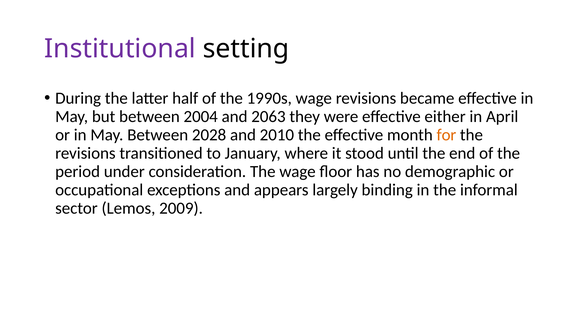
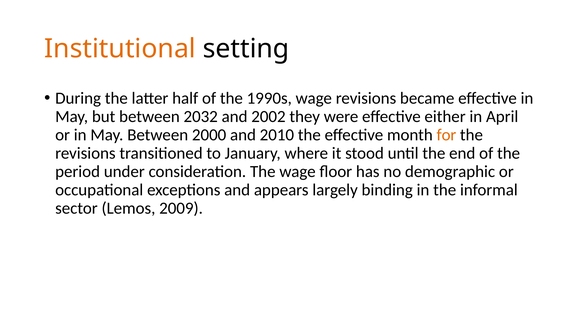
Institutional colour: purple -> orange
2004: 2004 -> 2032
2063: 2063 -> 2002
2028: 2028 -> 2000
